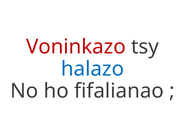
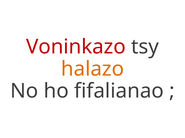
halazo colour: blue -> orange
